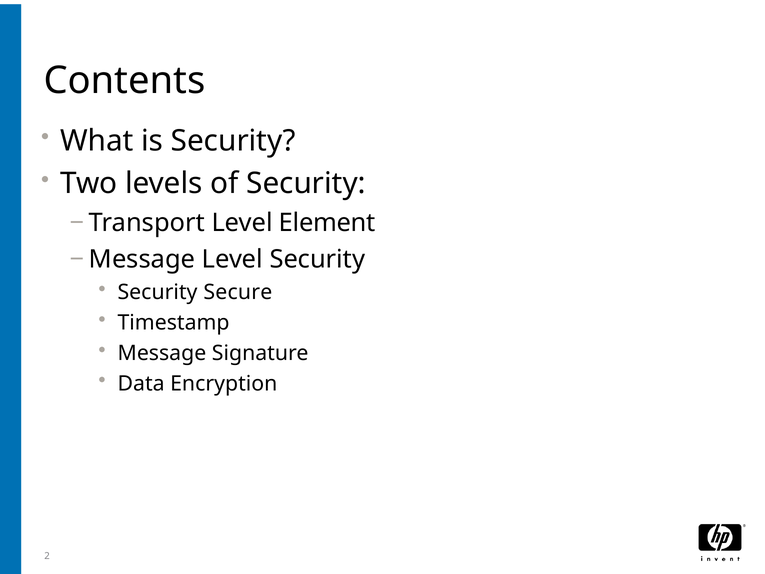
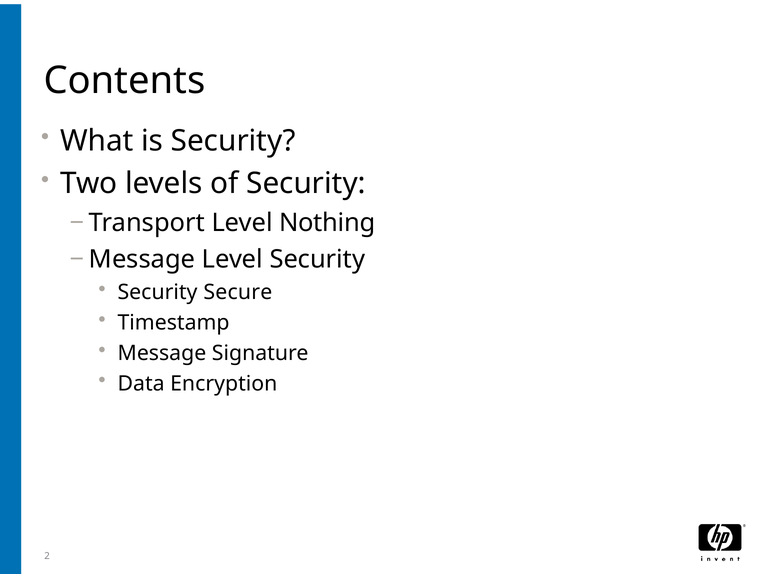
Element: Element -> Nothing
